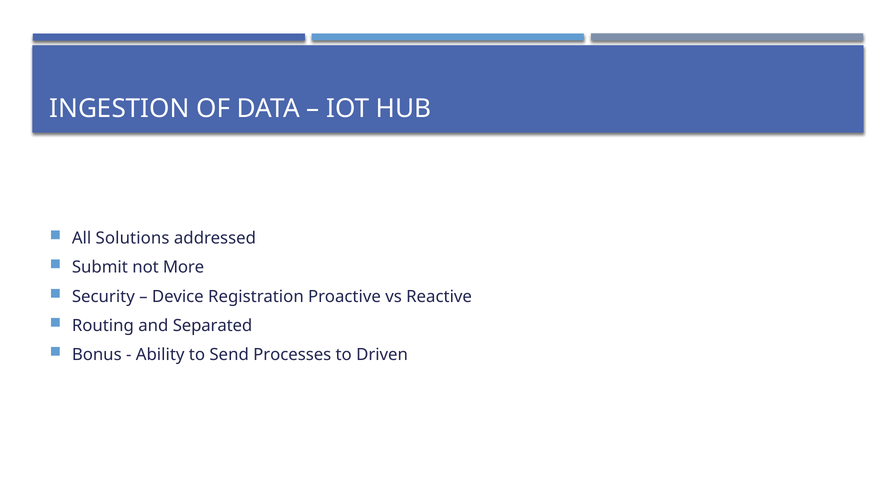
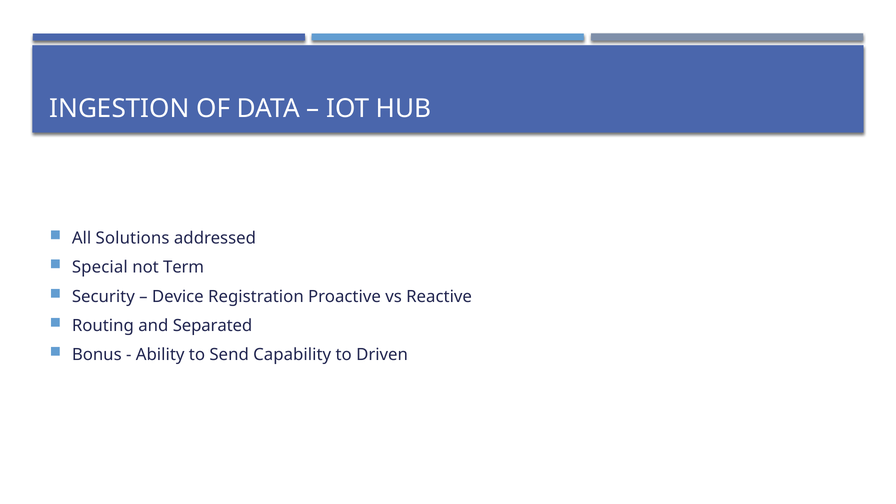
Submit: Submit -> Special
More: More -> Term
Processes: Processes -> Capability
